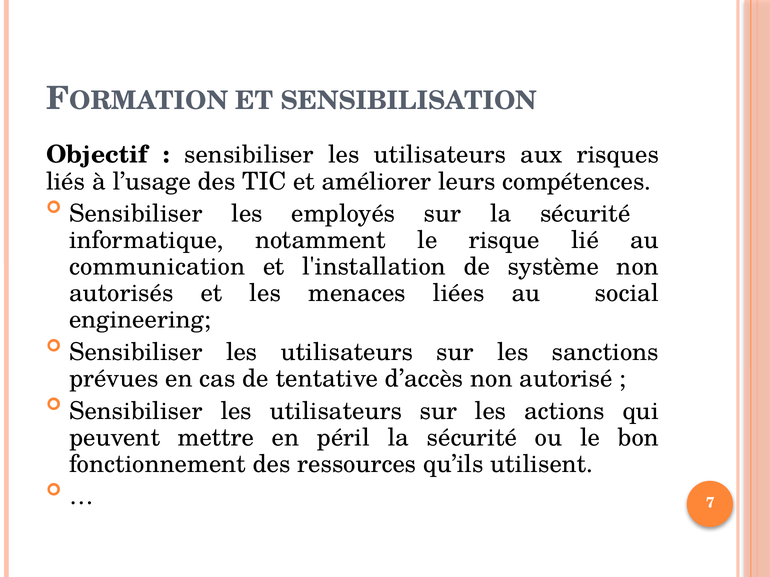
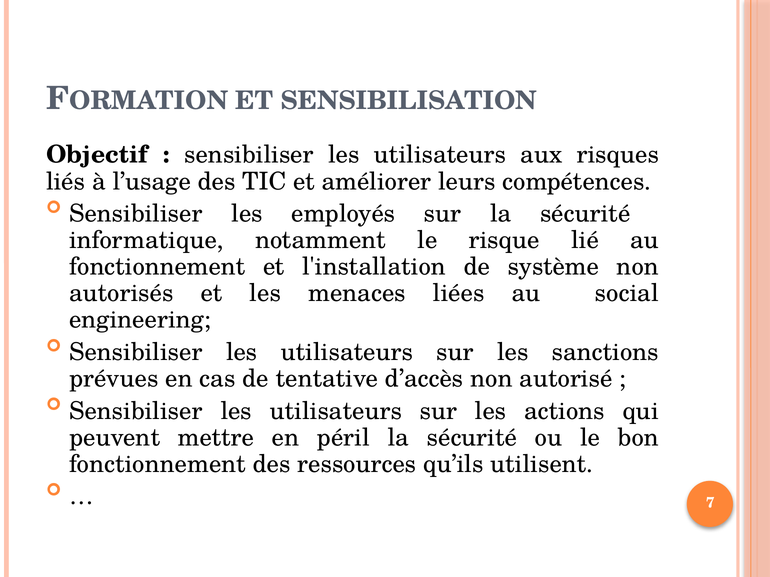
communication at (157, 267): communication -> fonctionnement
